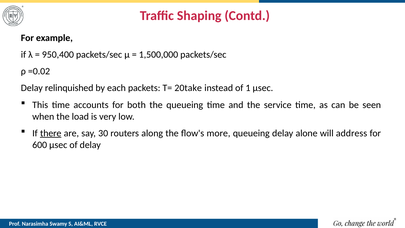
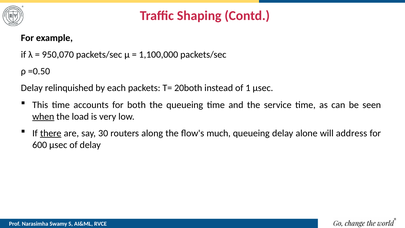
950,400: 950,400 -> 950,070
1,500,000: 1,500,000 -> 1,100,000
=0.02: =0.02 -> =0.50
20take: 20take -> 20both
when underline: none -> present
more: more -> much
